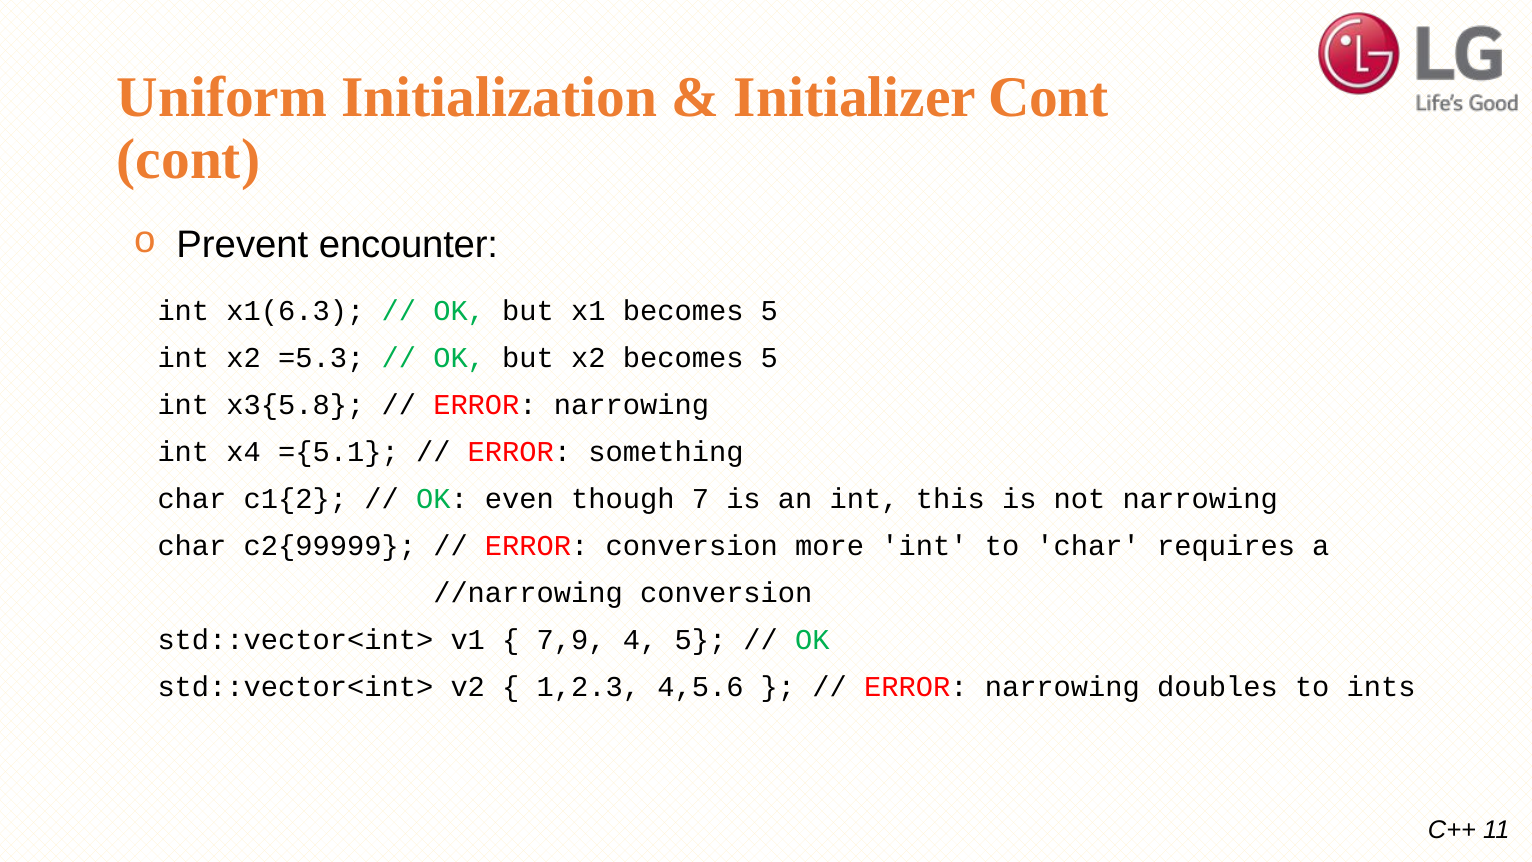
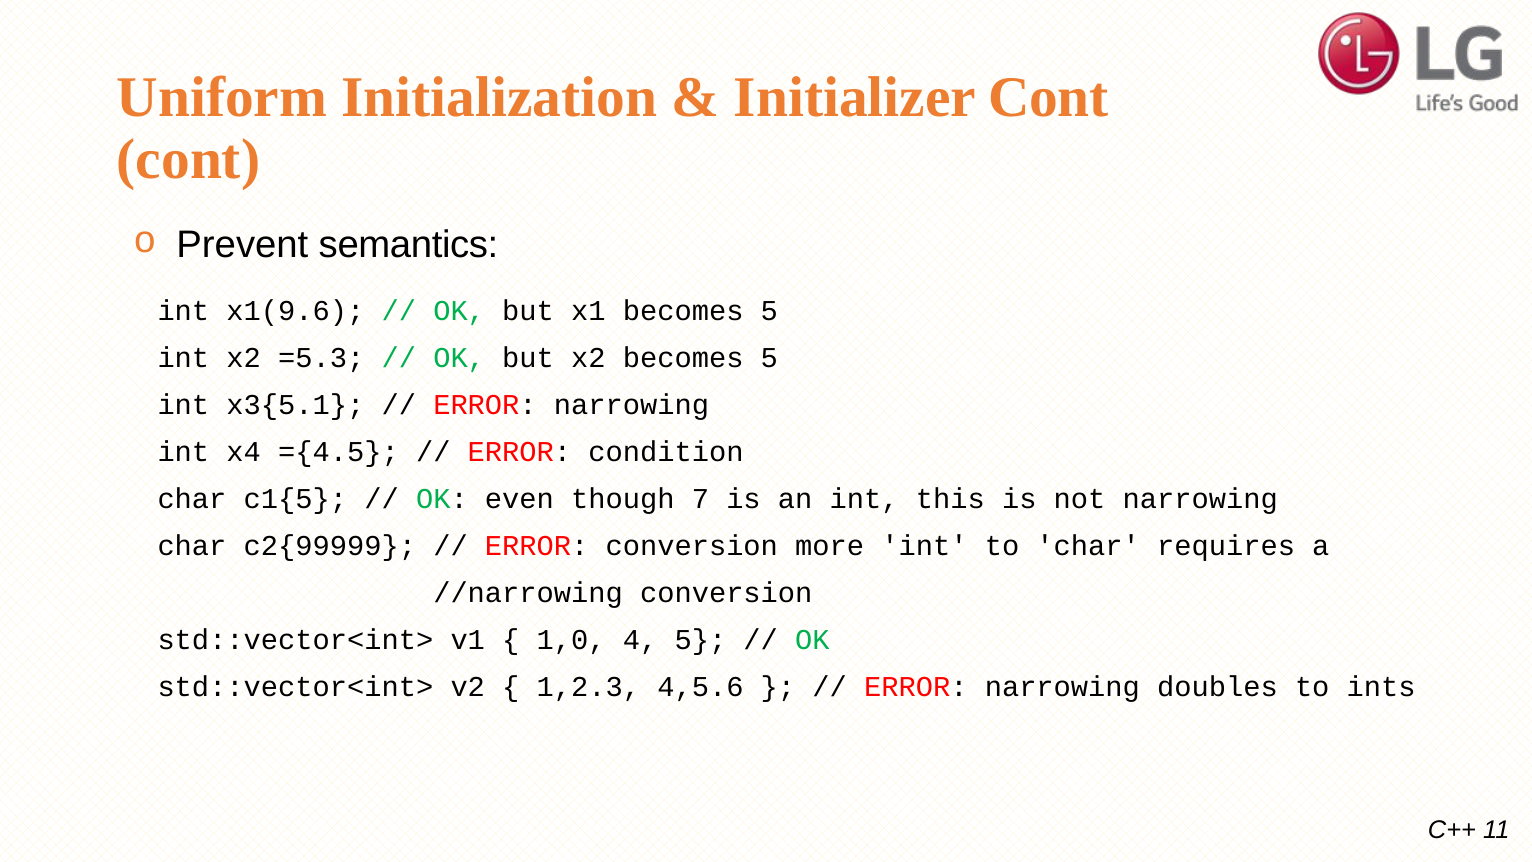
encounter: encounter -> semantics
x1(6.3: x1(6.3 -> x1(9.6
x3{5.8: x3{5.8 -> x3{5.1
={5.1: ={5.1 -> ={4.5
something: something -> condition
c1{2: c1{2 -> c1{5
7,9: 7,9 -> 1,0
